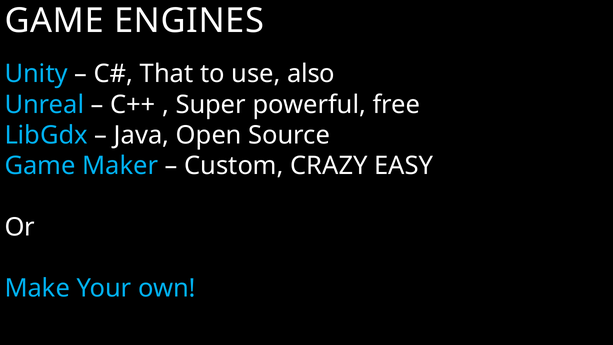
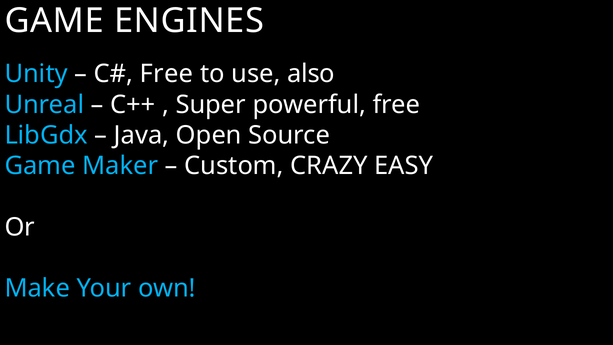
That at (167, 74): That -> Free
